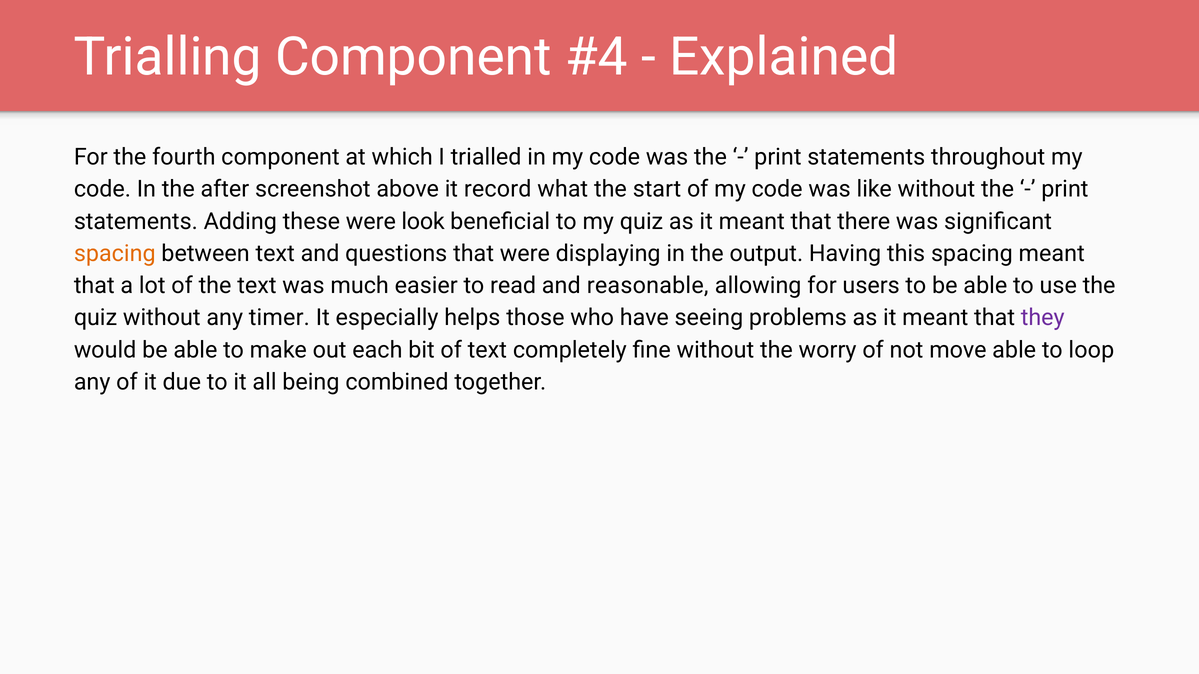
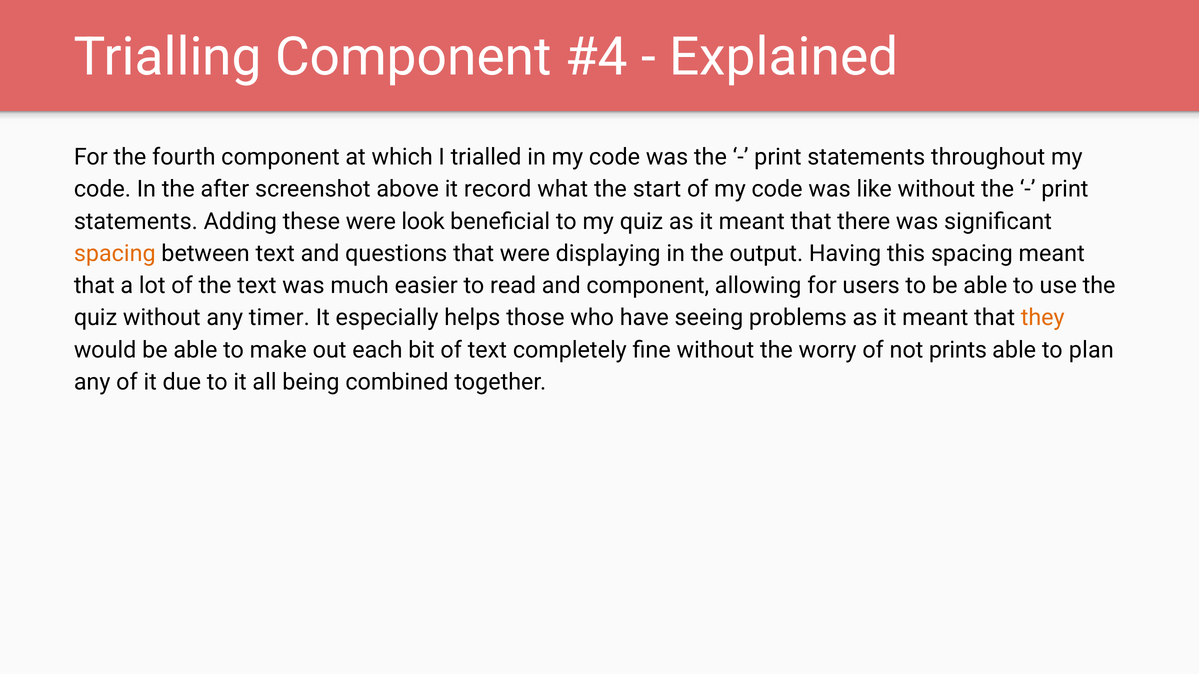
and reasonable: reasonable -> component
they colour: purple -> orange
move: move -> prints
loop: loop -> plan
